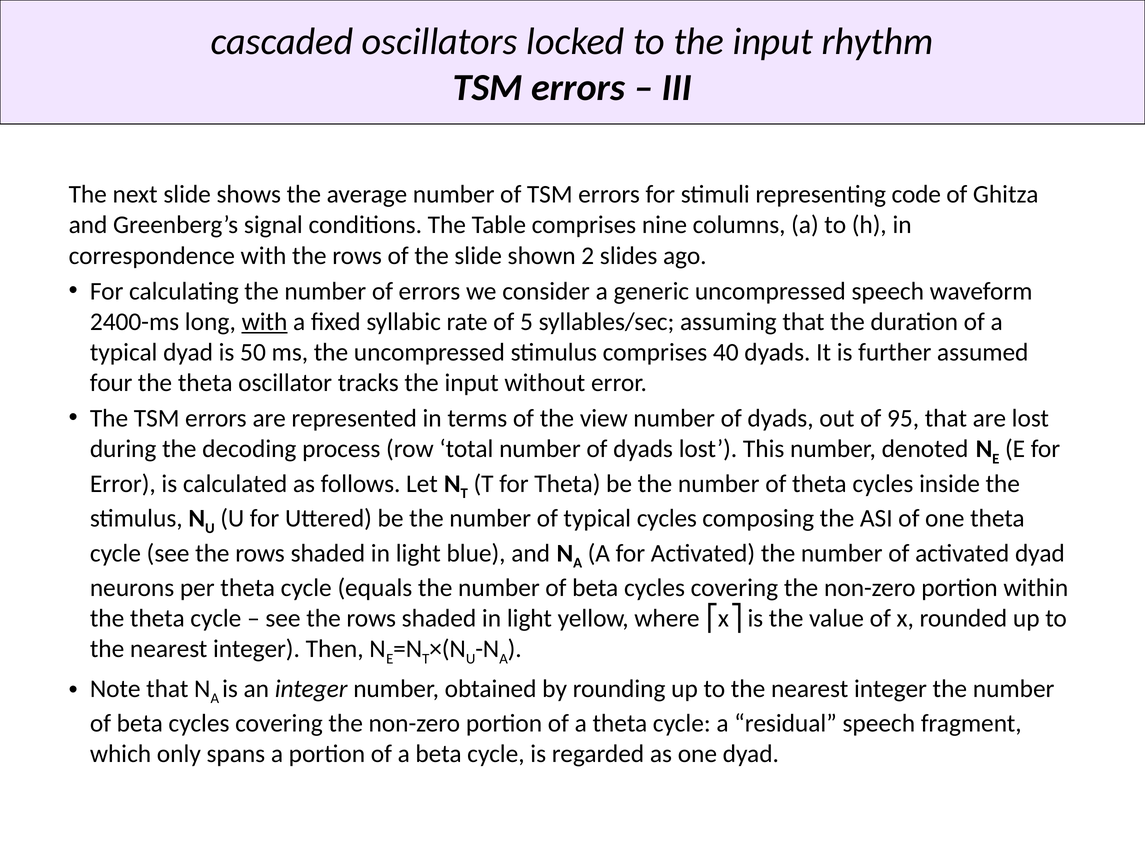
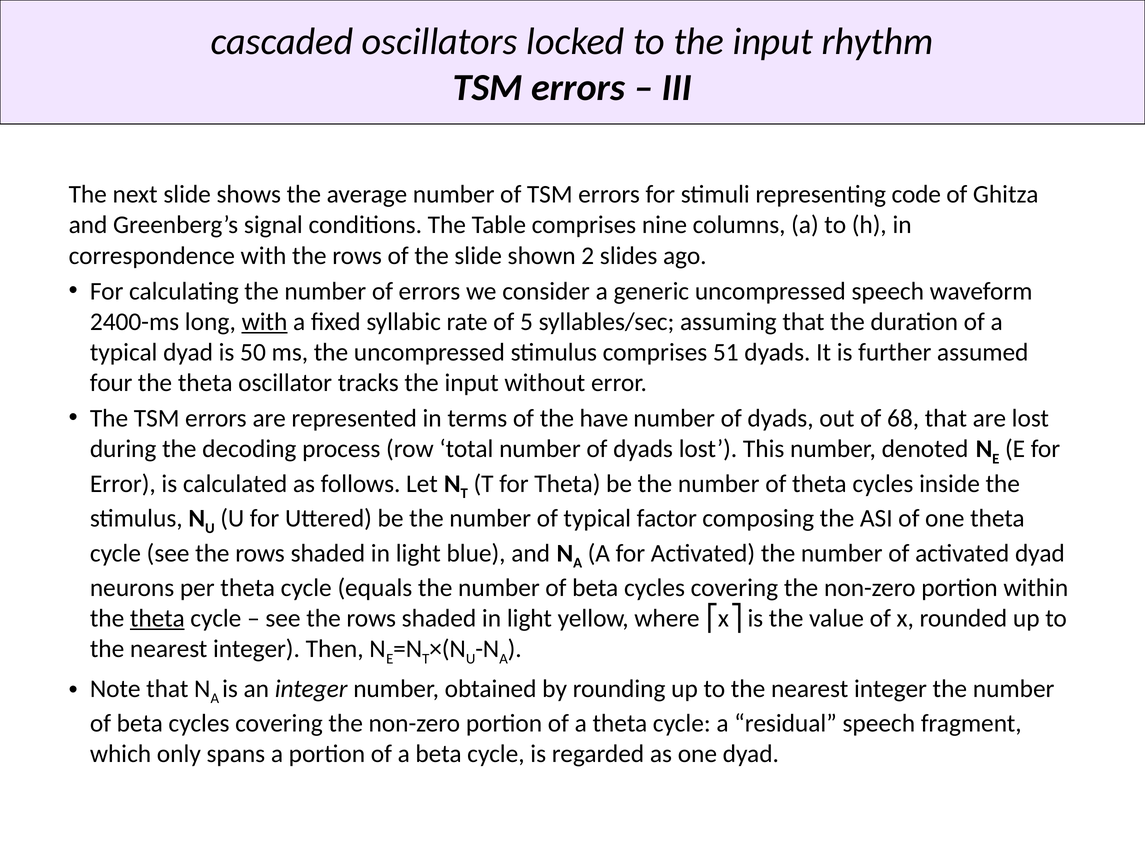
40: 40 -> 51
view: view -> have
95: 95 -> 68
typical cycles: cycles -> factor
theta at (157, 618) underline: none -> present
